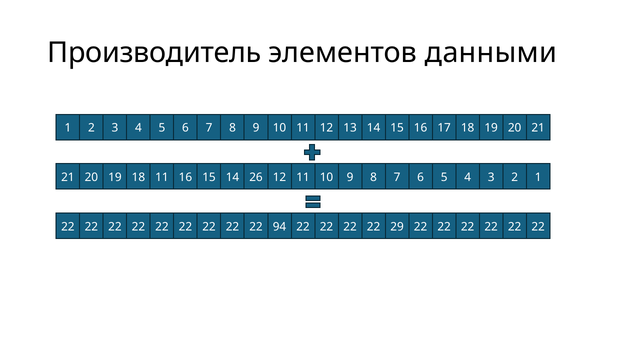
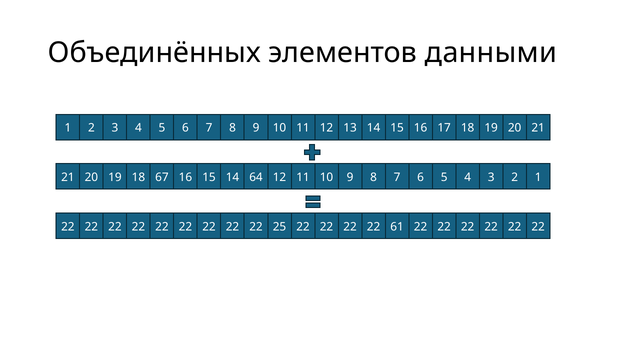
Производитель: Производитель -> Объединённых
18 11: 11 -> 67
26: 26 -> 64
94: 94 -> 25
29: 29 -> 61
